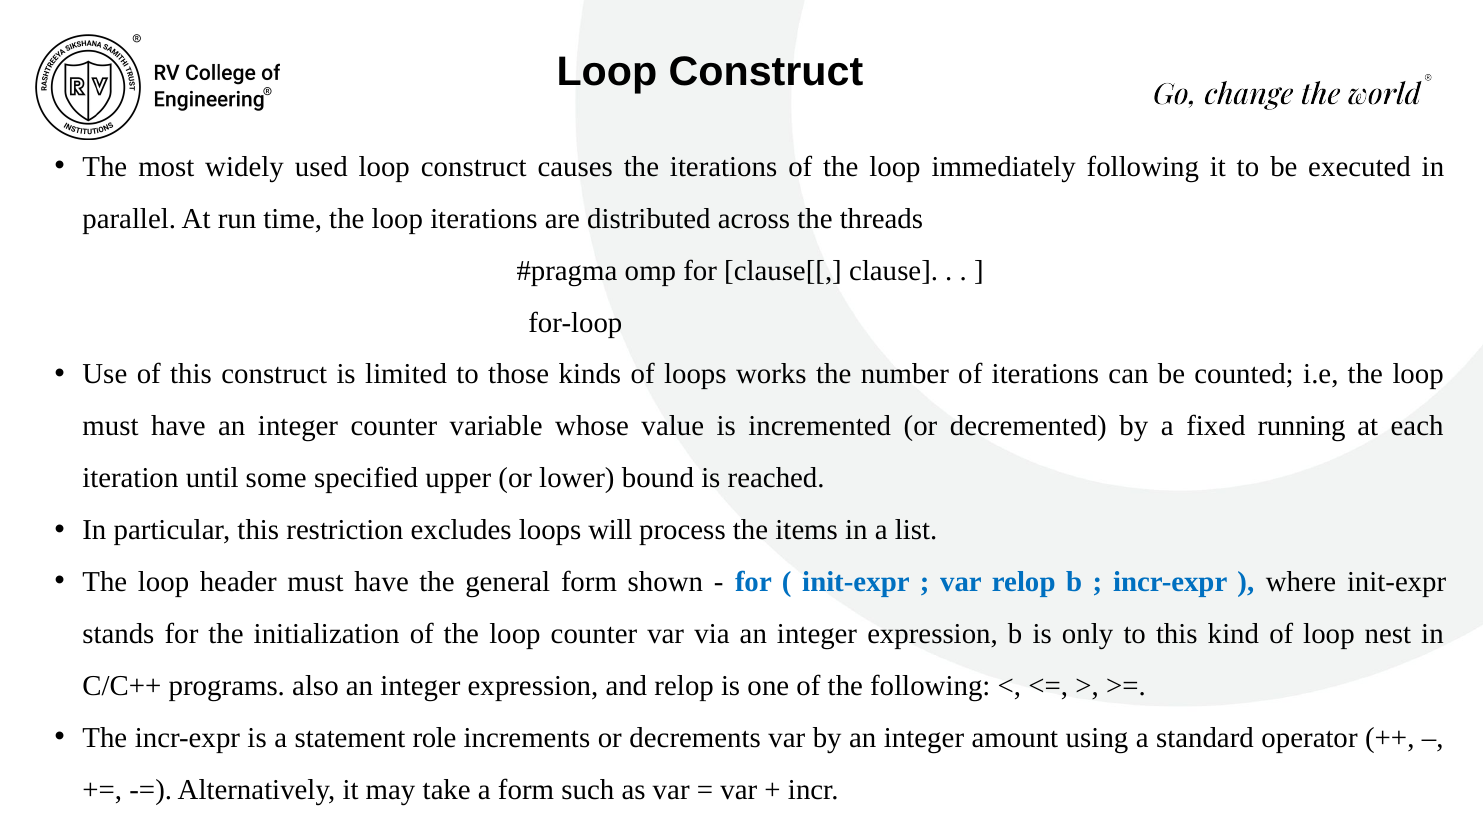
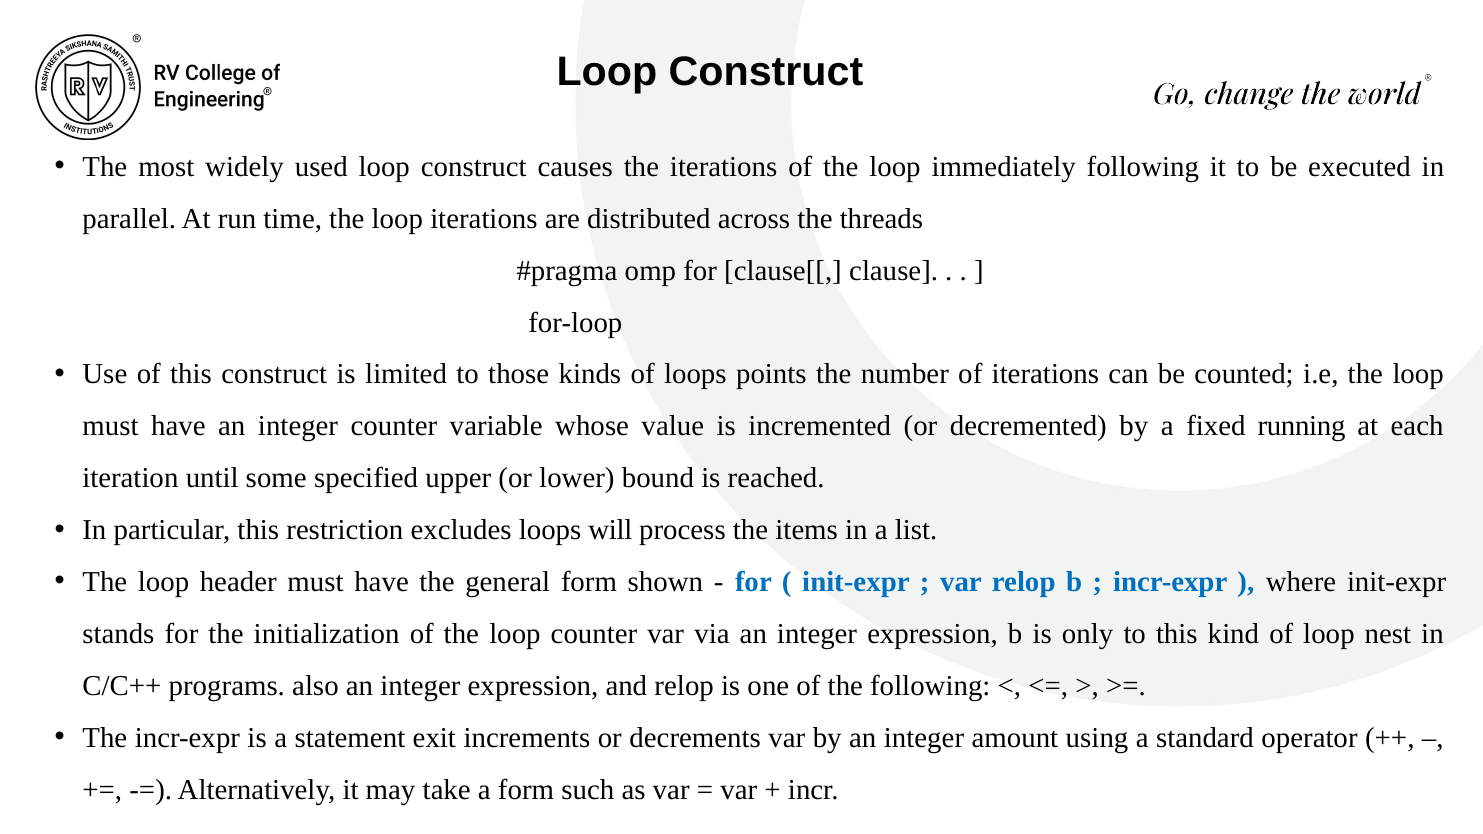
works: works -> points
role: role -> exit
